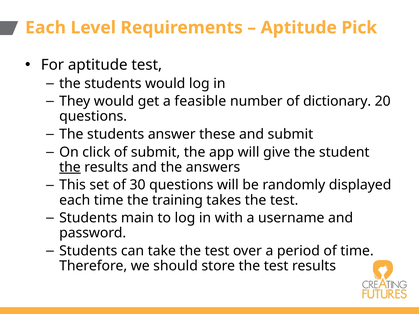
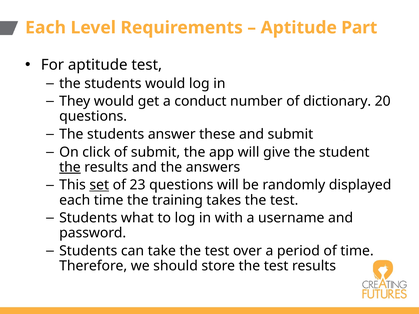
Pick: Pick -> Part
feasible: feasible -> conduct
set underline: none -> present
30: 30 -> 23
main: main -> what
